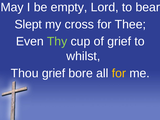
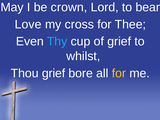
empty: empty -> crown
Slept: Slept -> Love
Thy colour: light green -> light blue
